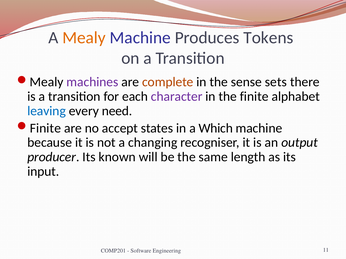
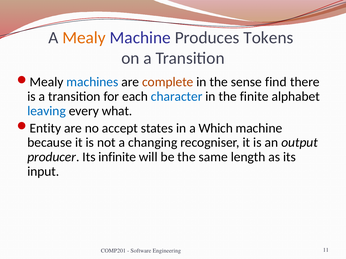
machines colour: purple -> blue
sets: sets -> find
character colour: purple -> blue
need: need -> what
Finite at (45, 128): Finite -> Entity
known: known -> infinite
